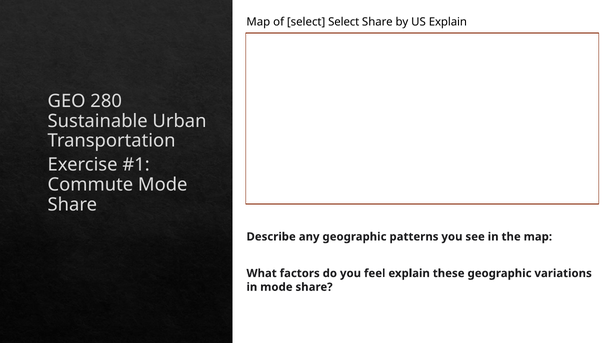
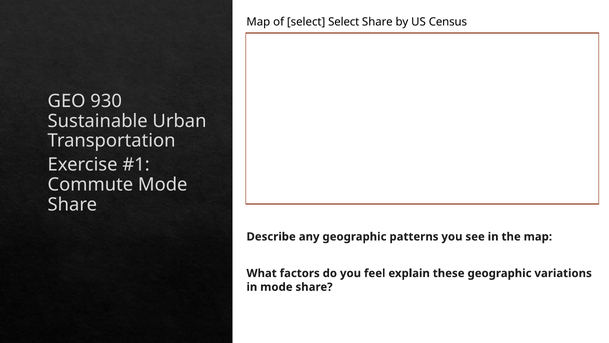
US Explain: Explain -> Census
280: 280 -> 930
